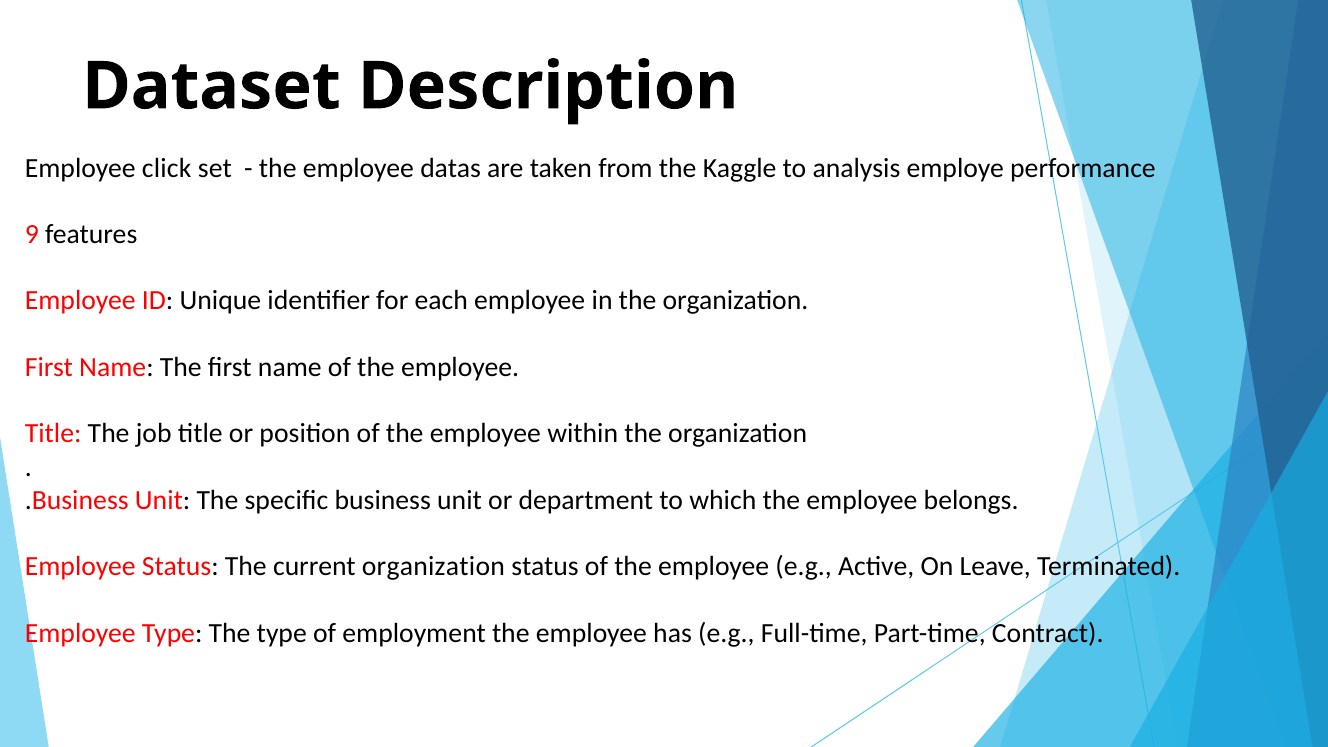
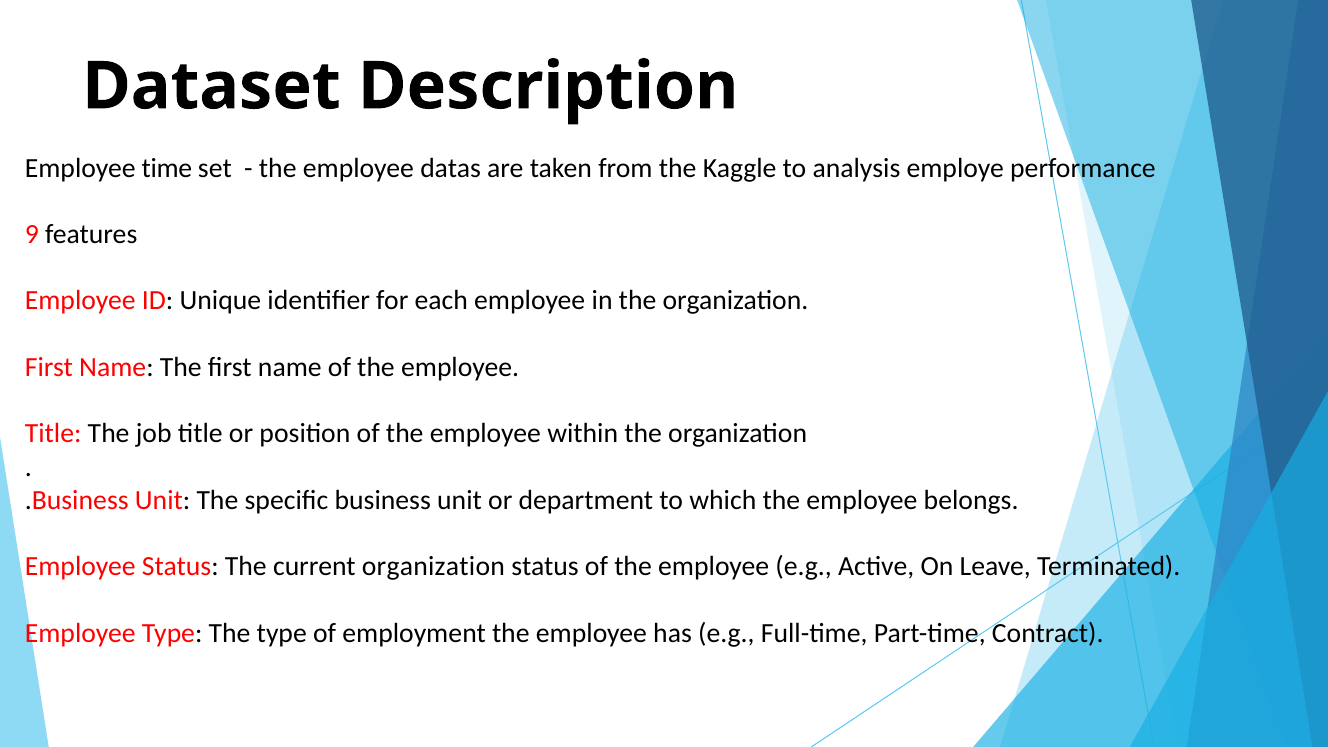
click: click -> time
